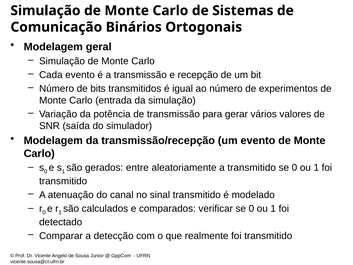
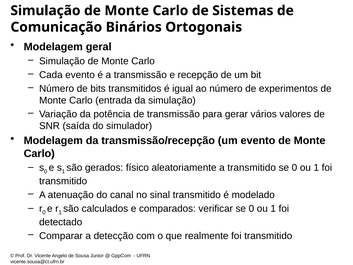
entre: entre -> físico
